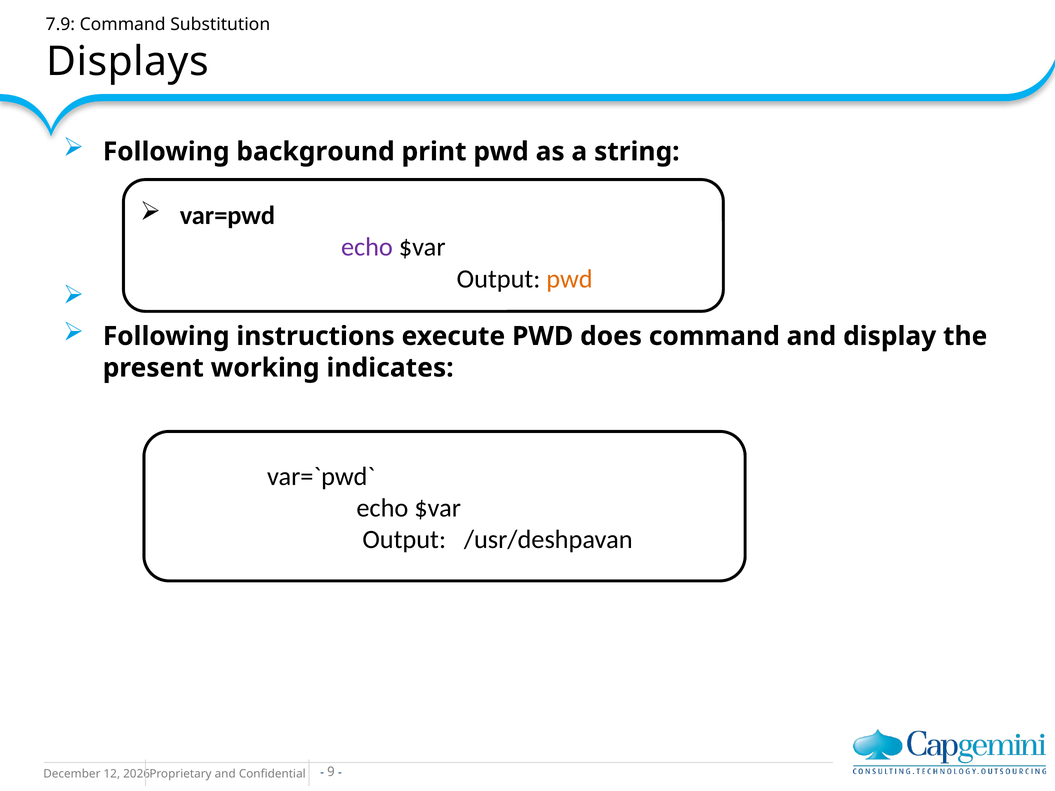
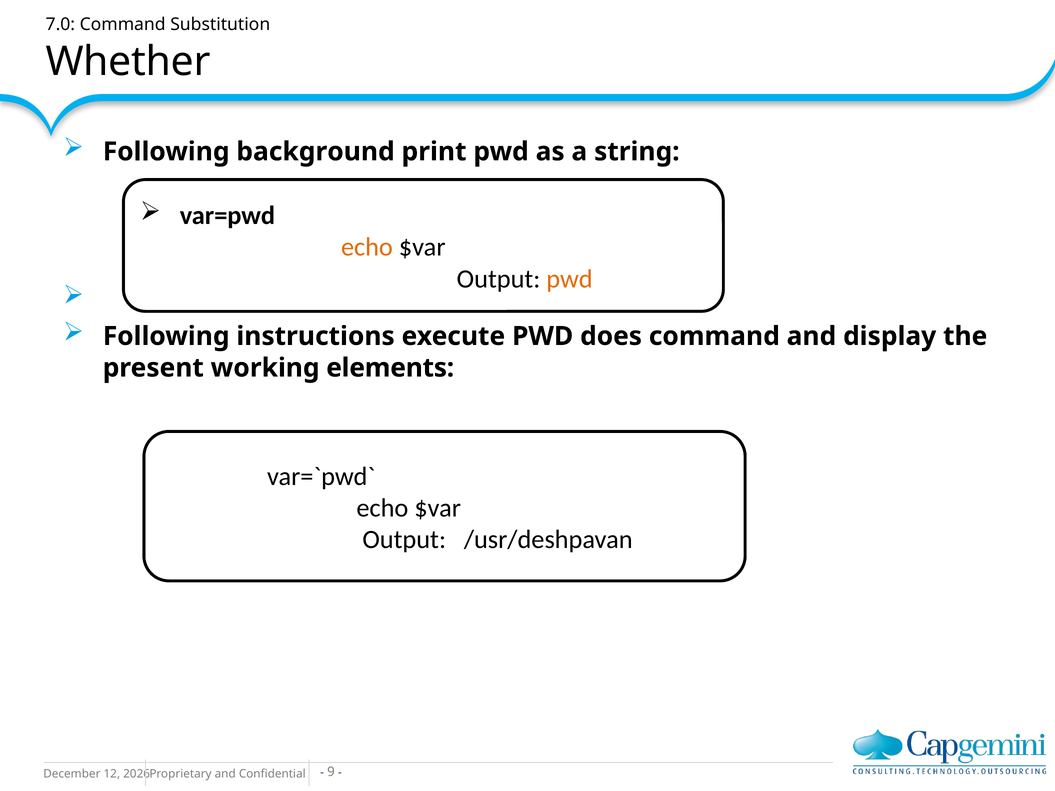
7.9: 7.9 -> 7.0
Displays: Displays -> Whether
echo at (367, 247) colour: purple -> orange
indicates: indicates -> elements
